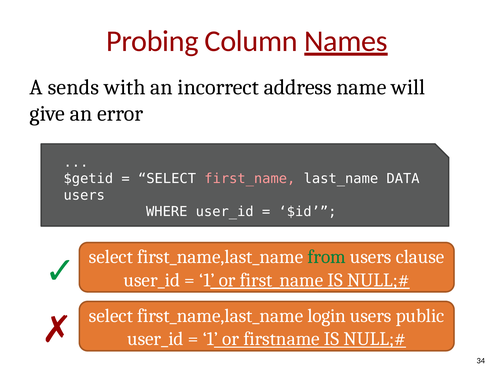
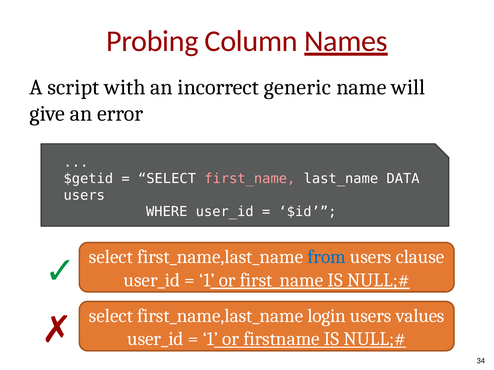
sends: sends -> script
address: address -> generic
from colour: green -> blue
public: public -> values
